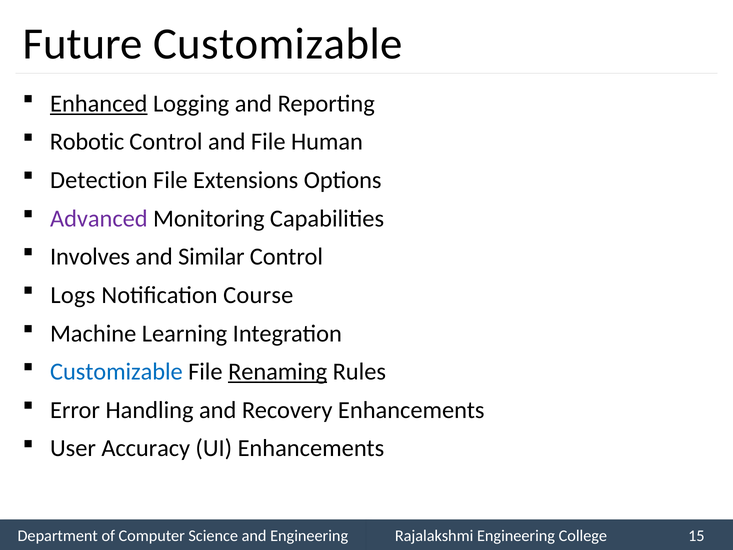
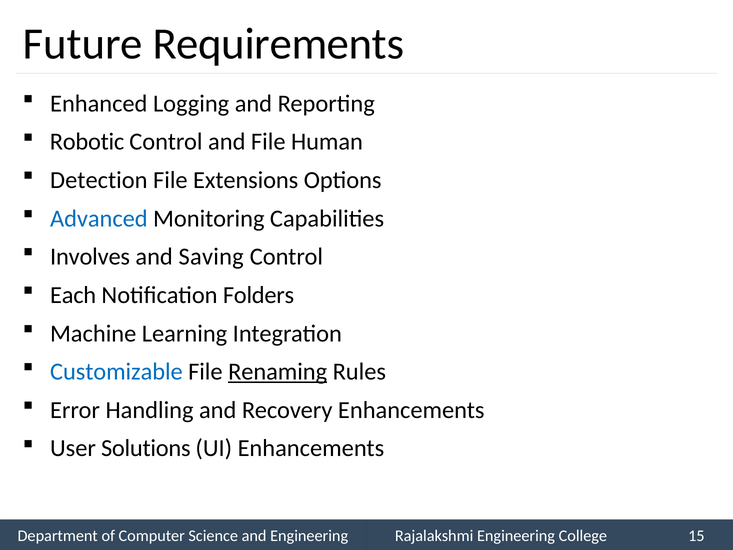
Future Customizable: Customizable -> Requirements
Enhanced underline: present -> none
Advanced colour: purple -> blue
Similar: Similar -> Saving
Logs: Logs -> Each
Course: Course -> Folders
Accuracy: Accuracy -> Solutions
